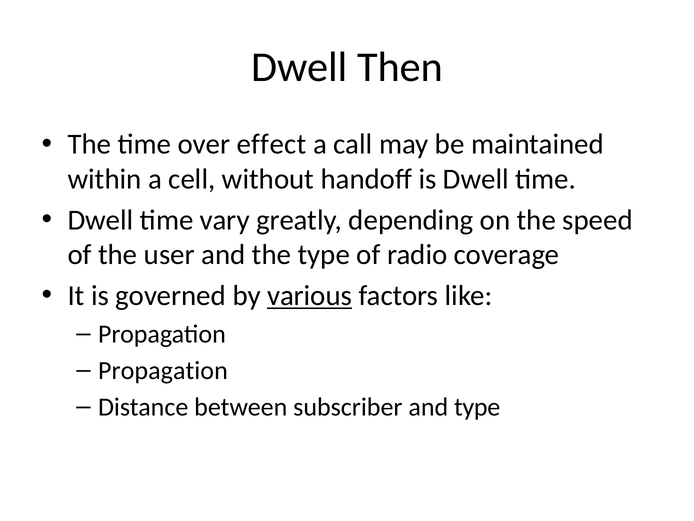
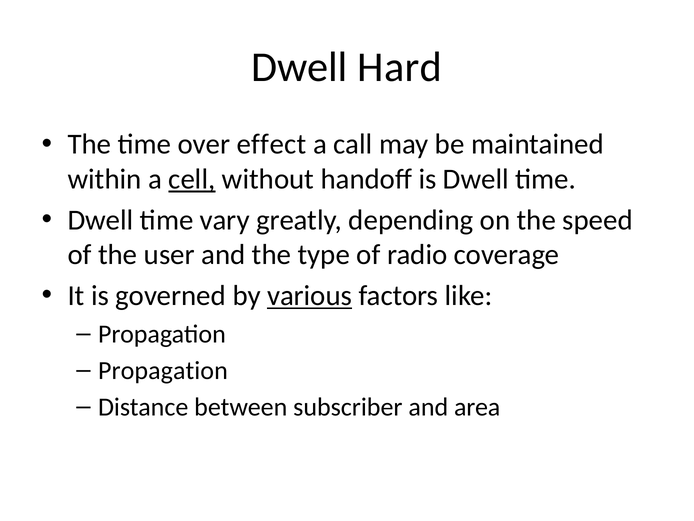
Then: Then -> Hard
cell underline: none -> present
and type: type -> area
